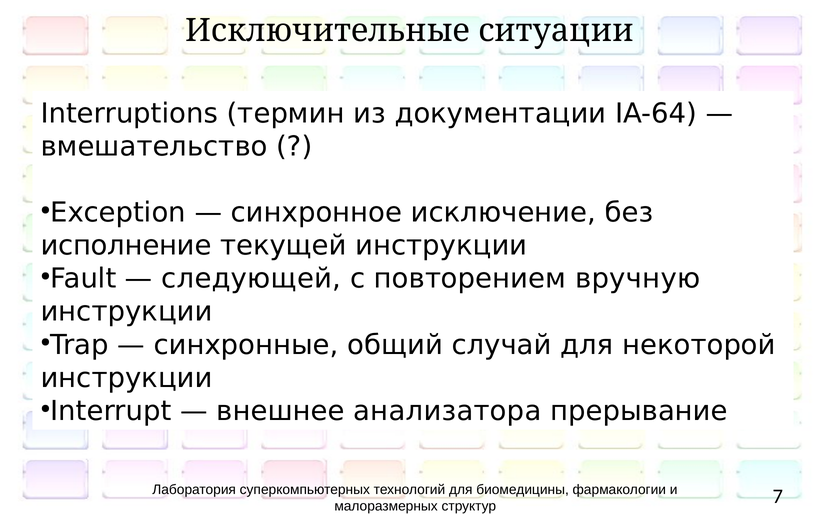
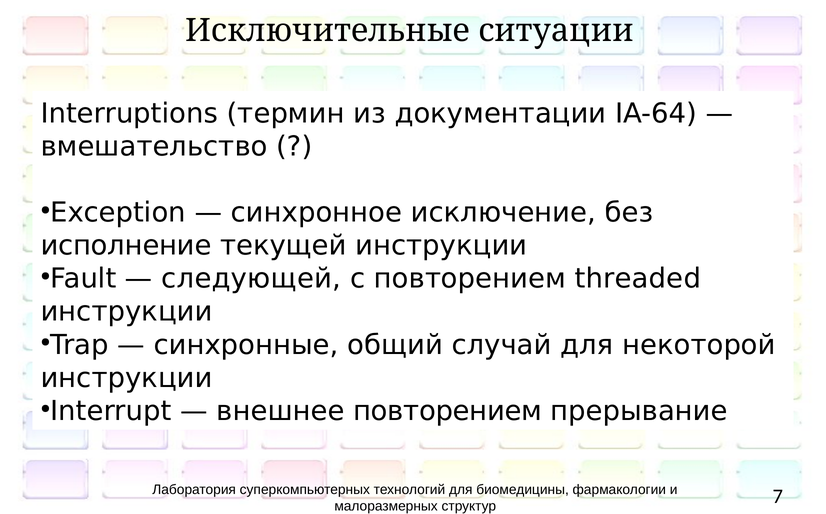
вручную: вручную -> threaded
внешнее анализатора: анализатора -> повторением
